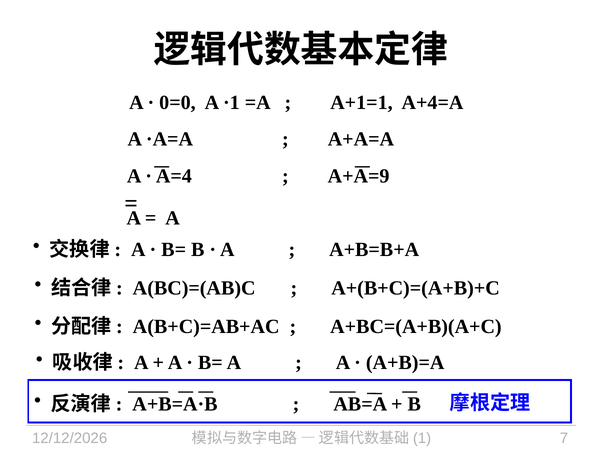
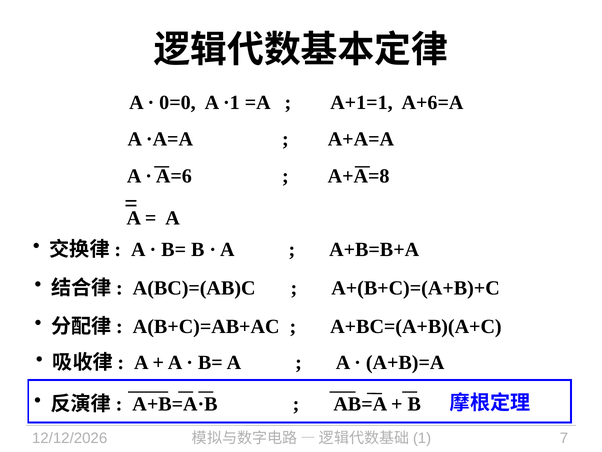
A+4=A: A+4=A -> A+6=A
A=4: A=4 -> A=6
A+A=9: A+A=9 -> A+A=8
